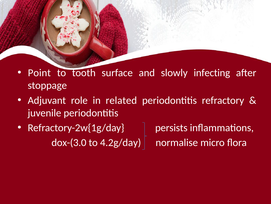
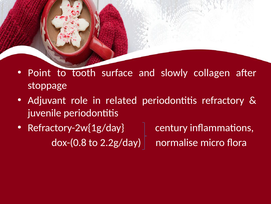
infecting: infecting -> collagen
persists: persists -> century
dox-(3.0: dox-(3.0 -> dox-(0.8
4.2g/day: 4.2g/day -> 2.2g/day
